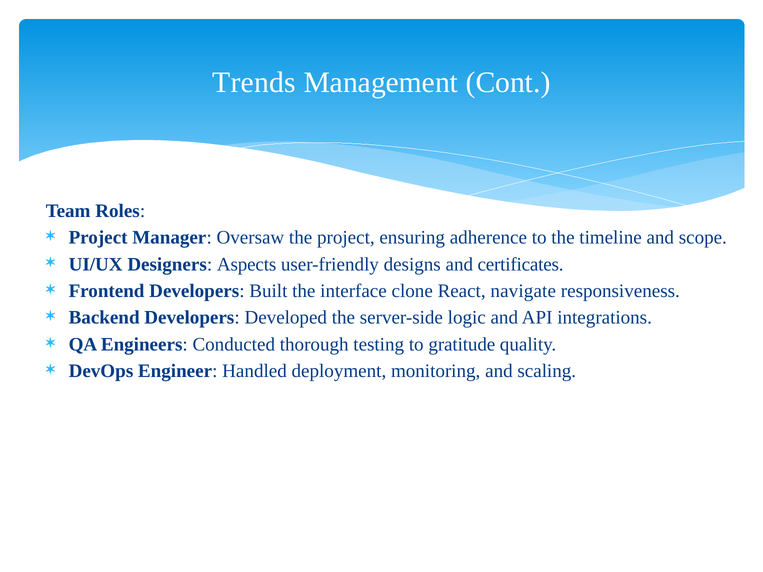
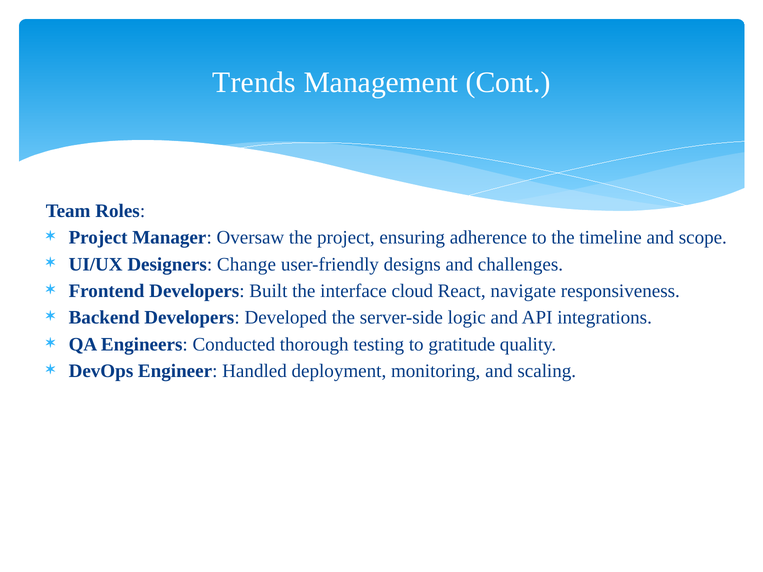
Aspects: Aspects -> Change
certificates: certificates -> challenges
clone: clone -> cloud
